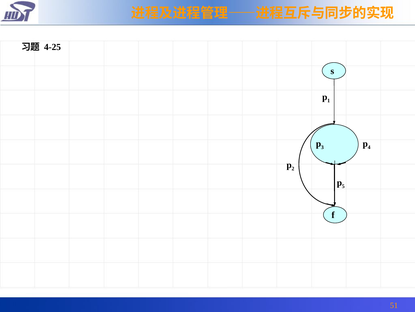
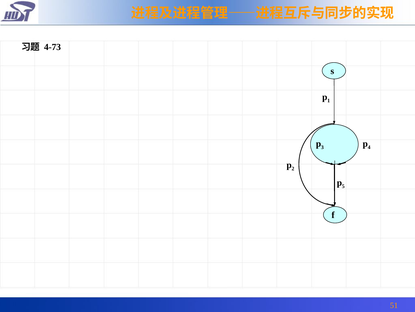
4-25: 4-25 -> 4-73
